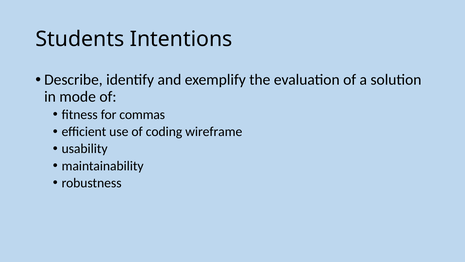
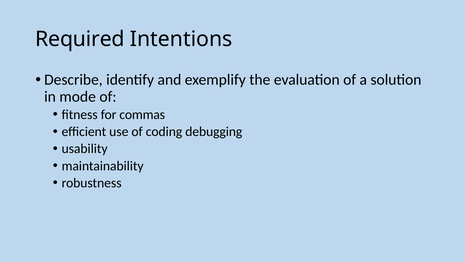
Students: Students -> Required
wireframe: wireframe -> debugging
